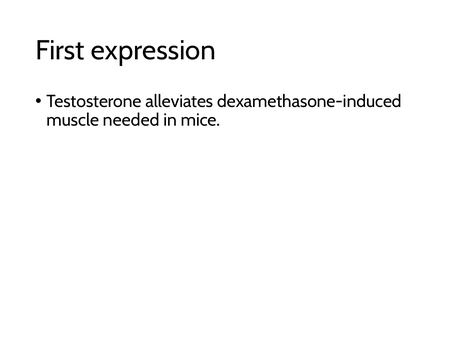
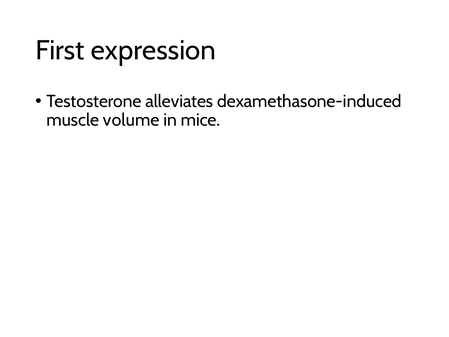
needed: needed -> volume
